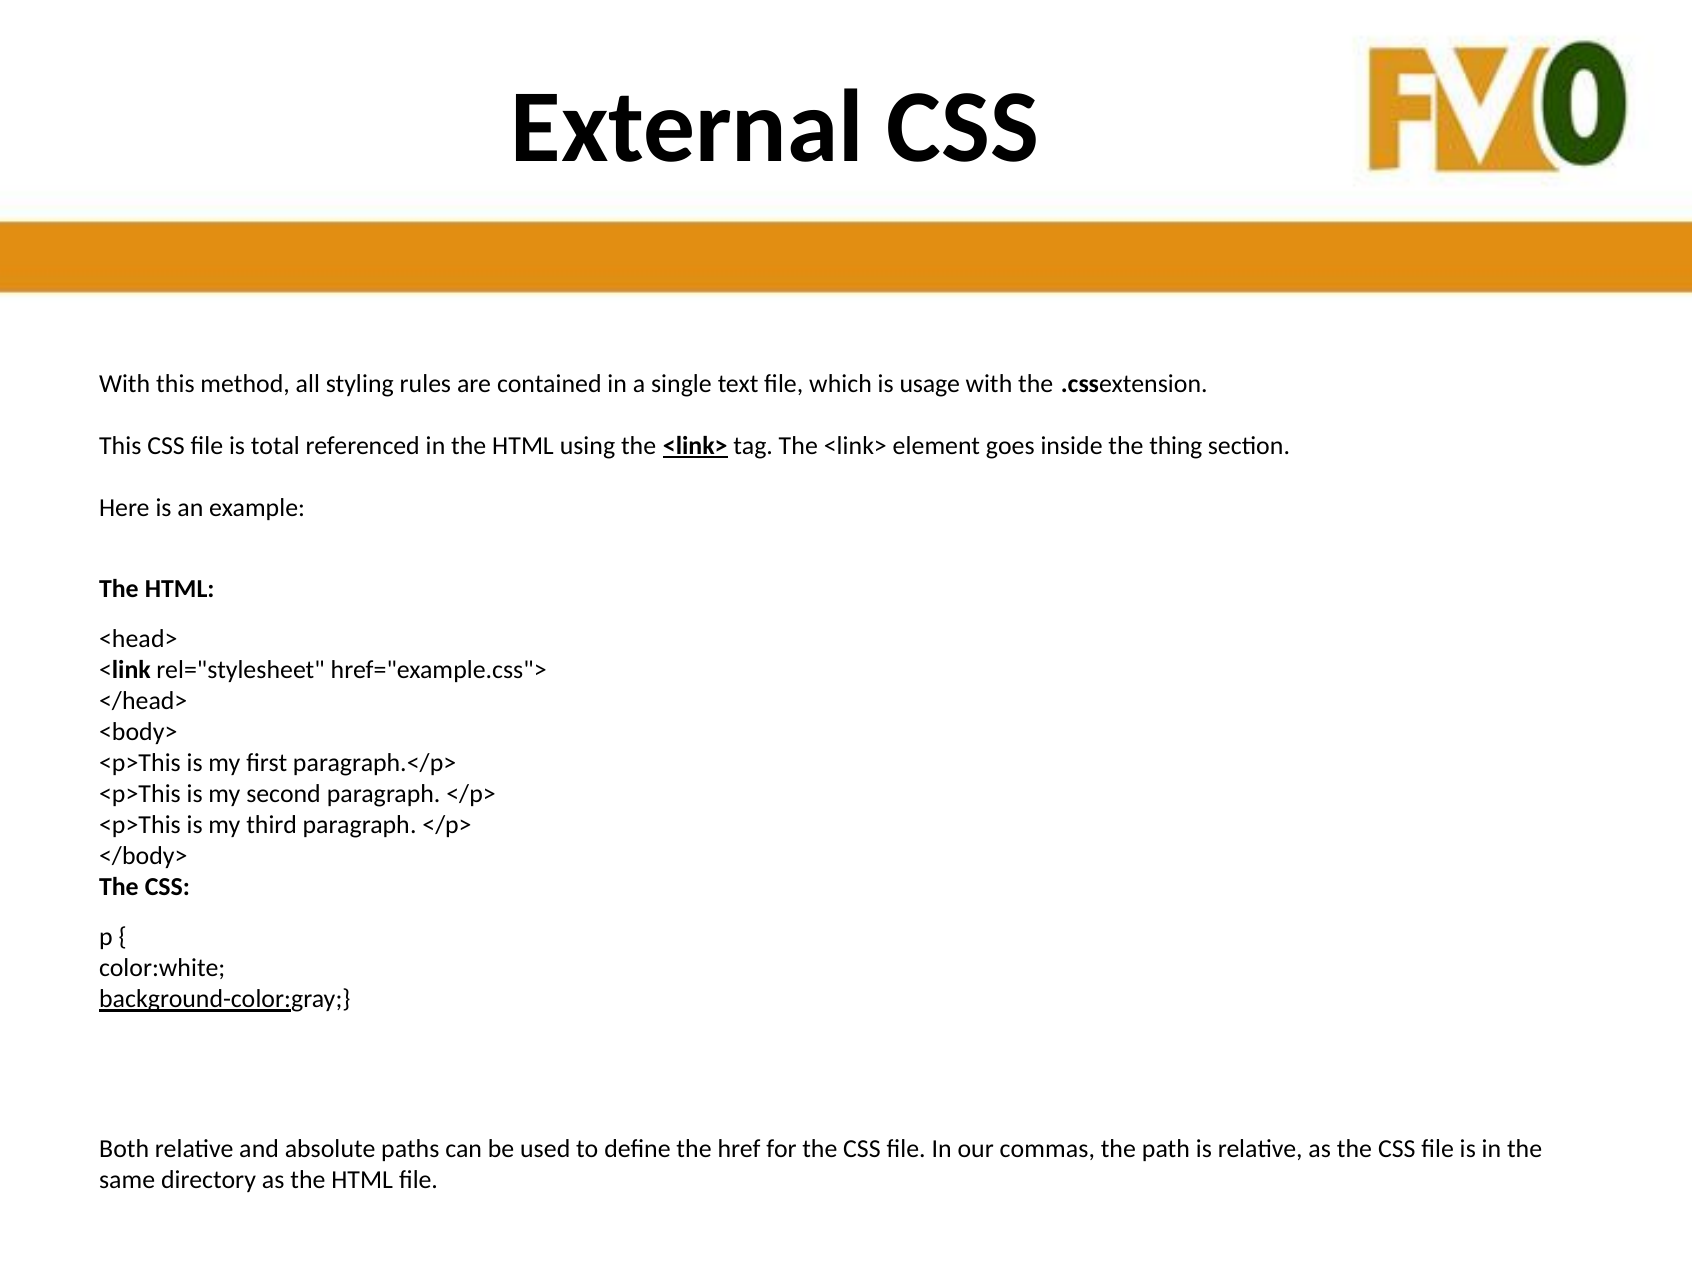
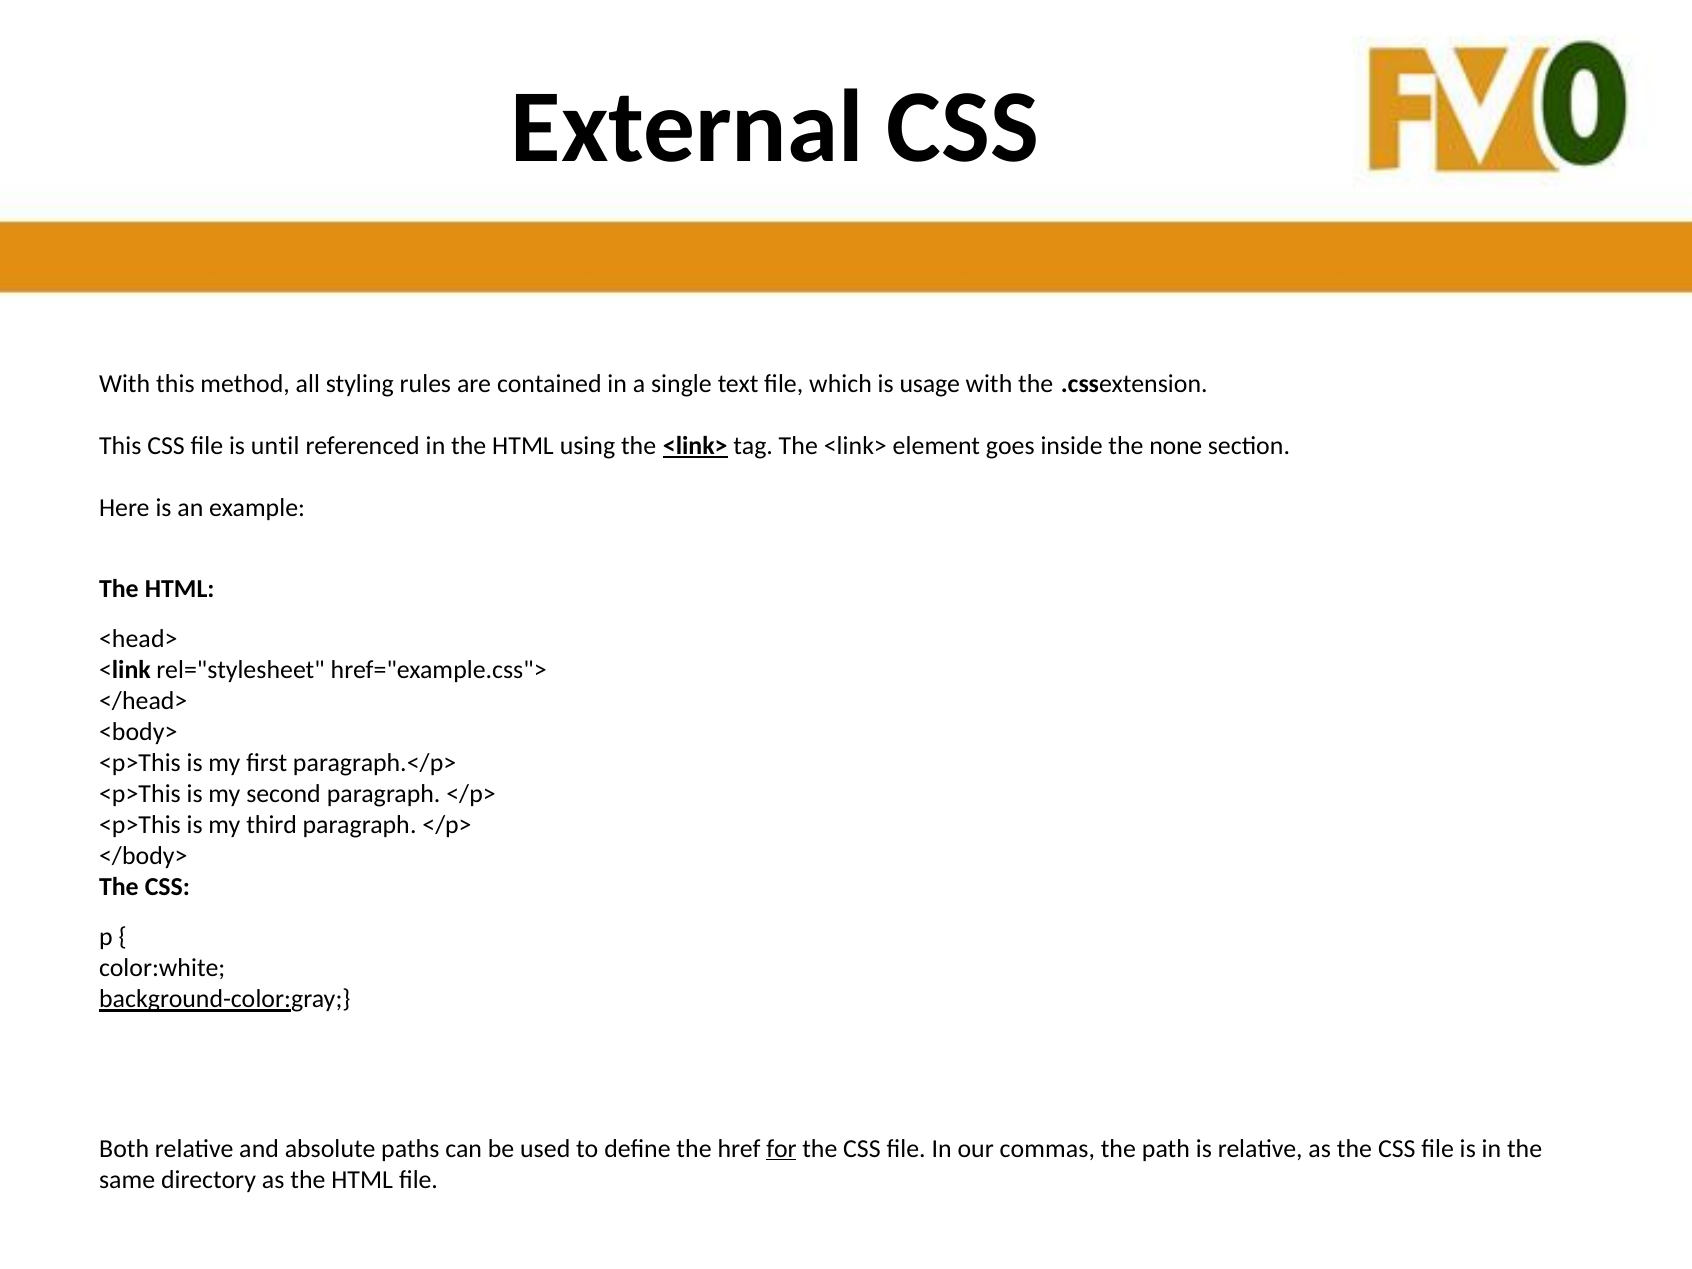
total: total -> until
thing: thing -> none
for underline: none -> present
